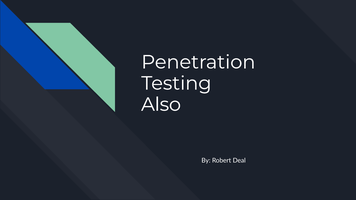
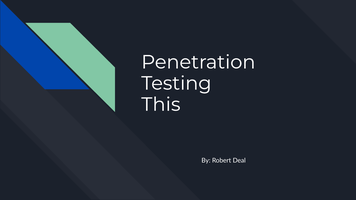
Also: Also -> This
